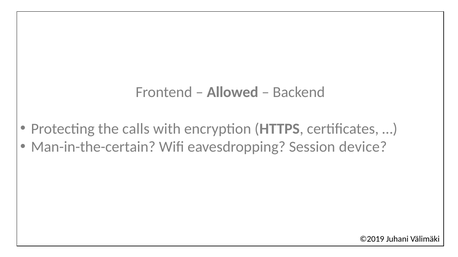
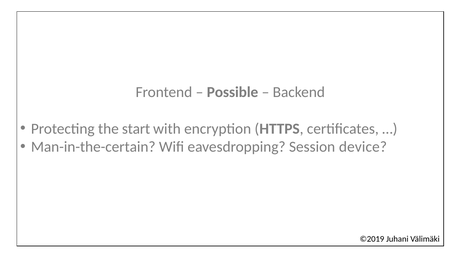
Allowed: Allowed -> Possible
calls: calls -> start
